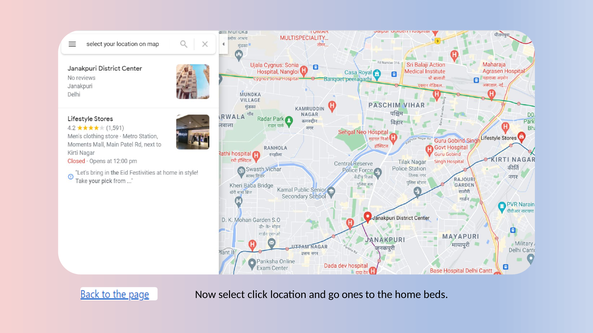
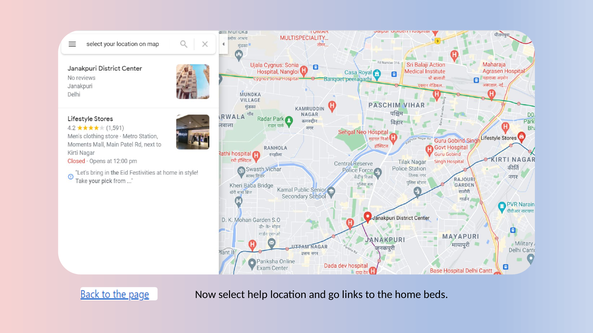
click: click -> help
ones: ones -> links
